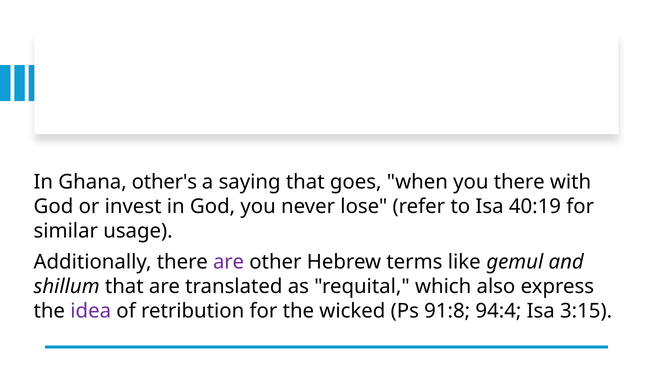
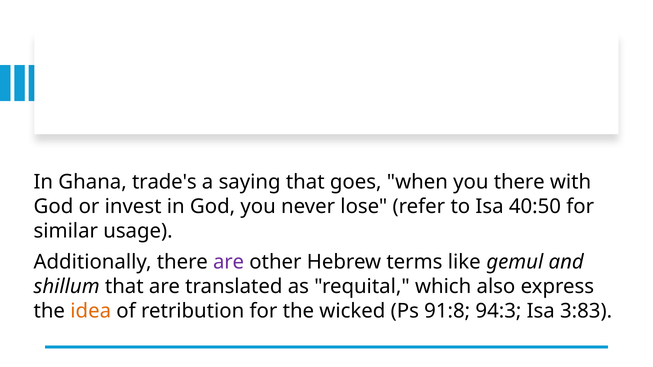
other's: other's -> trade's
40:19: 40:19 -> 40:50
idea colour: purple -> orange
94:4: 94:4 -> 94:3
3:15: 3:15 -> 3:83
